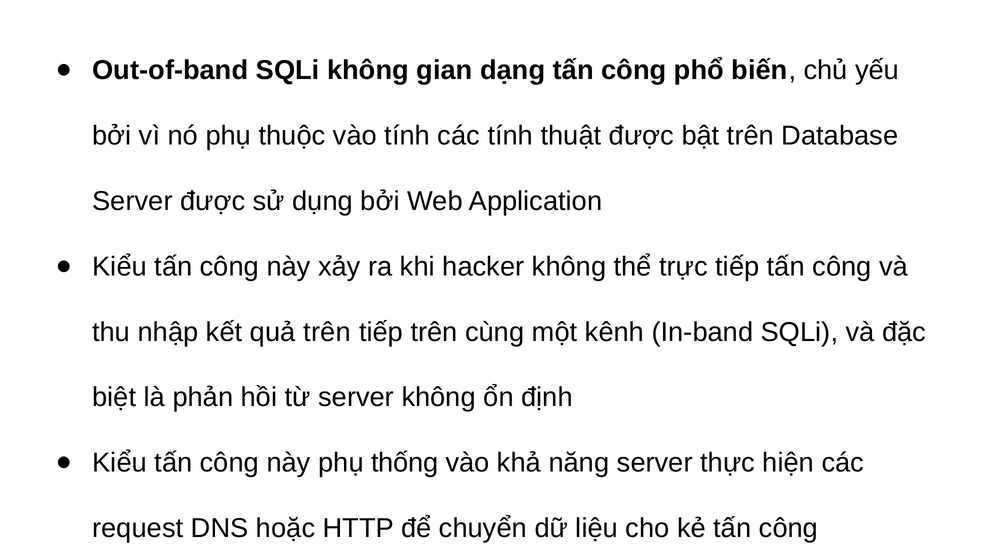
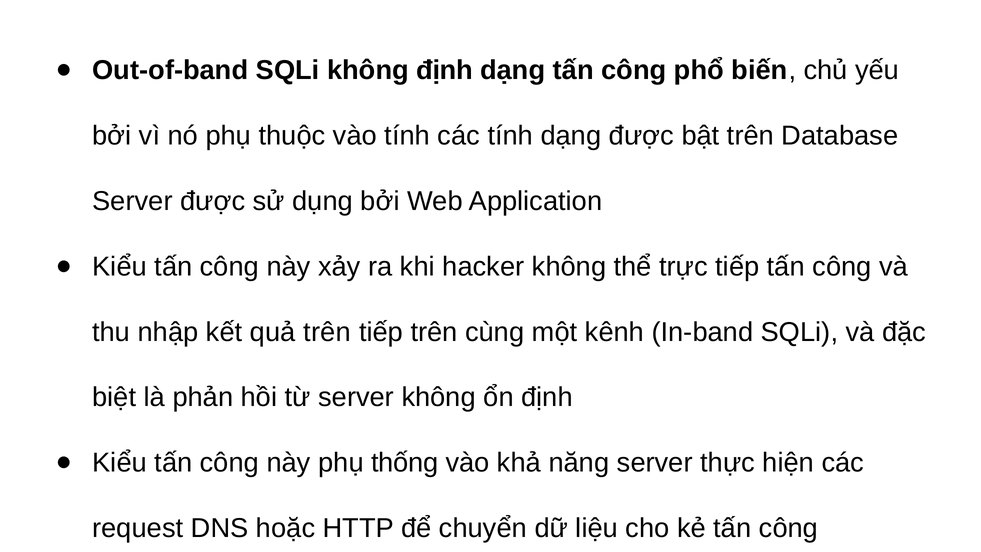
không gian: gian -> định
tính thuật: thuật -> dạng
